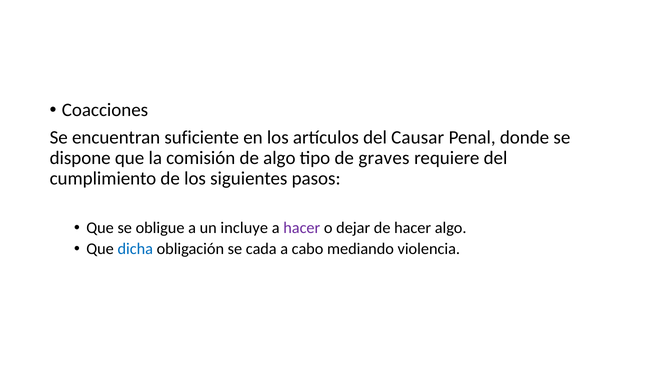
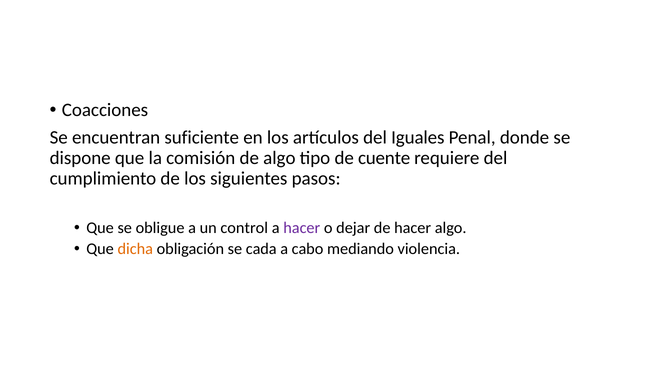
Causar: Causar -> Iguales
graves: graves -> cuente
incluye: incluye -> control
dicha colour: blue -> orange
